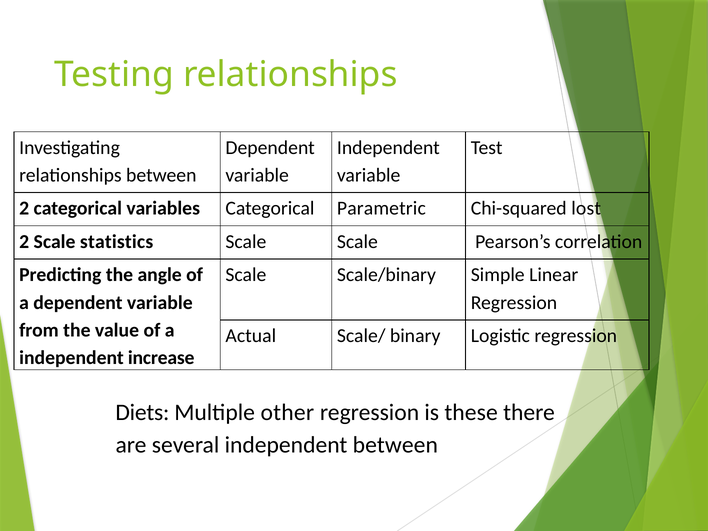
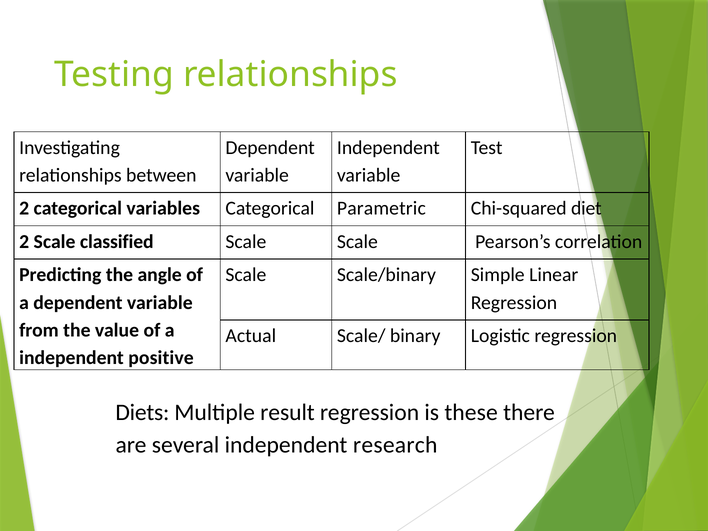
lost: lost -> diet
statistics: statistics -> classified
increase: increase -> positive
other: other -> result
independent between: between -> research
